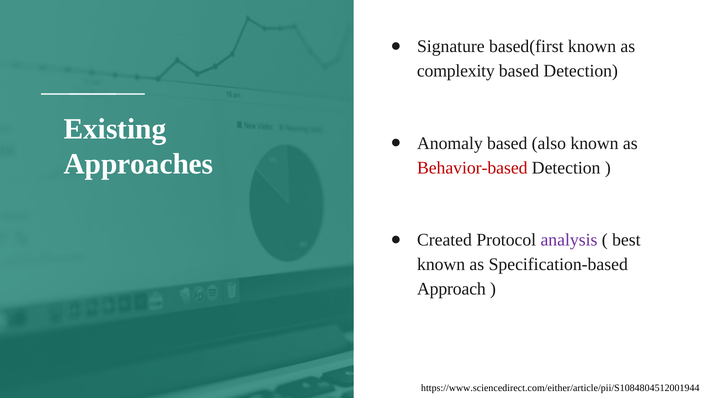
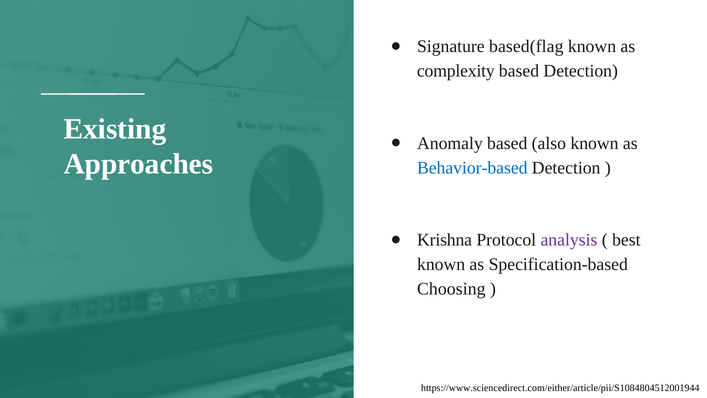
based(first: based(first -> based(flag
Behavior-based colour: red -> blue
Created: Created -> Krishna
Approach: Approach -> Choosing
